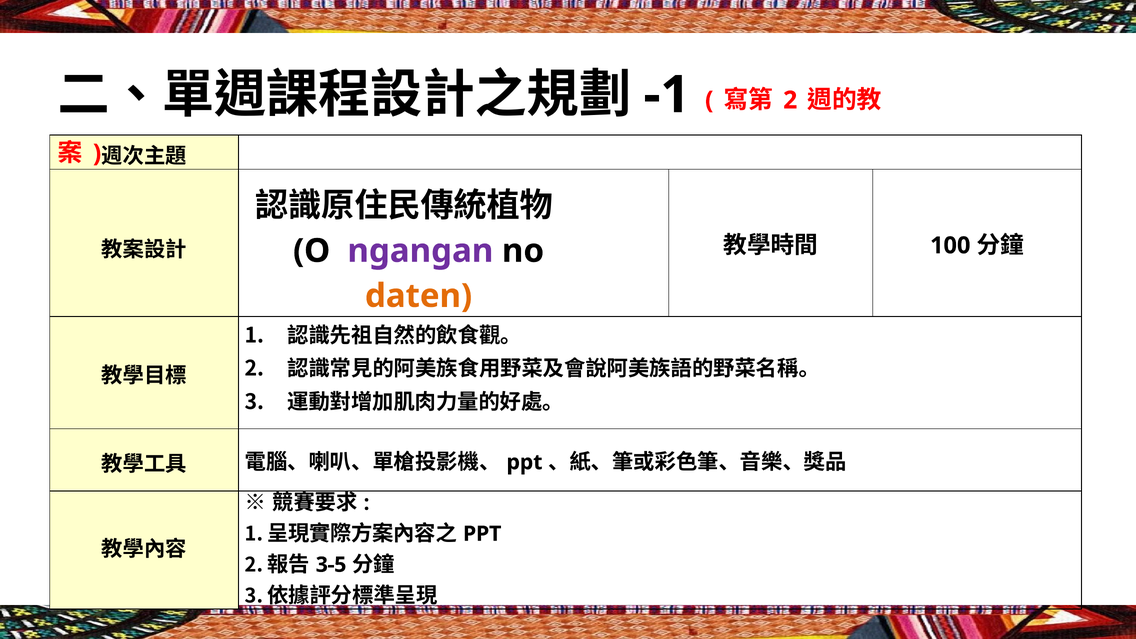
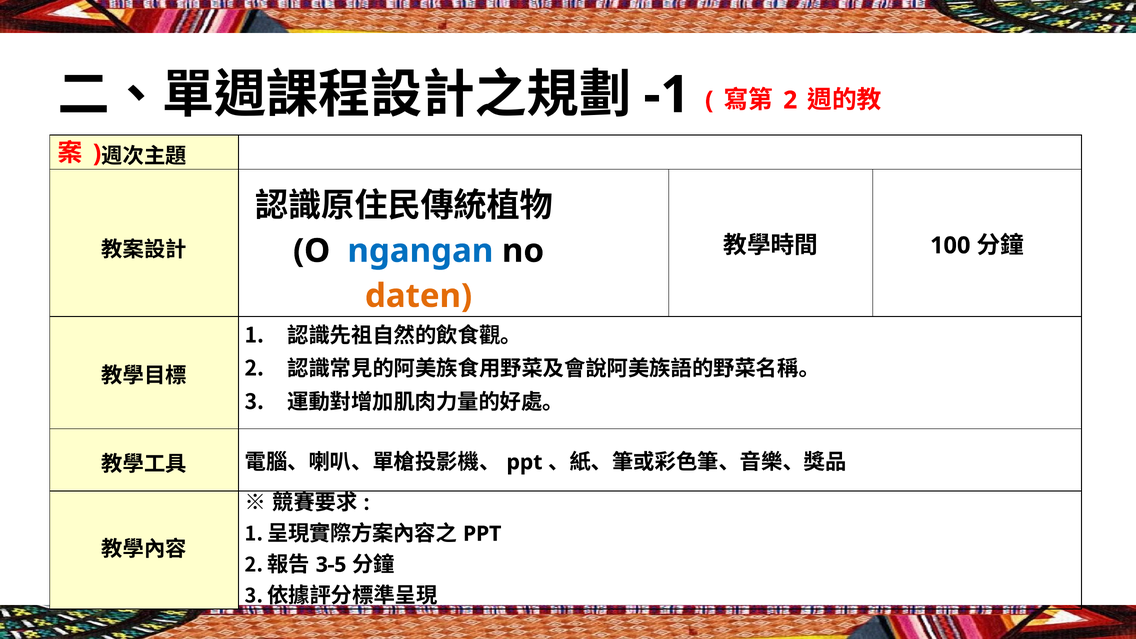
ngangan colour: purple -> blue
